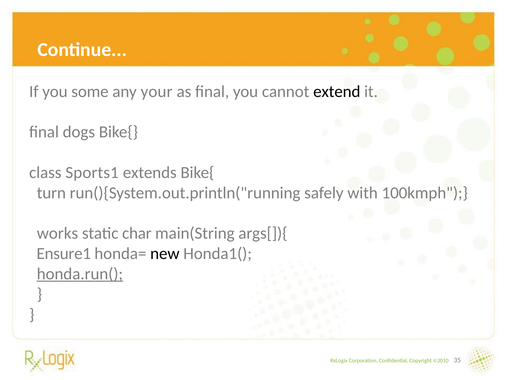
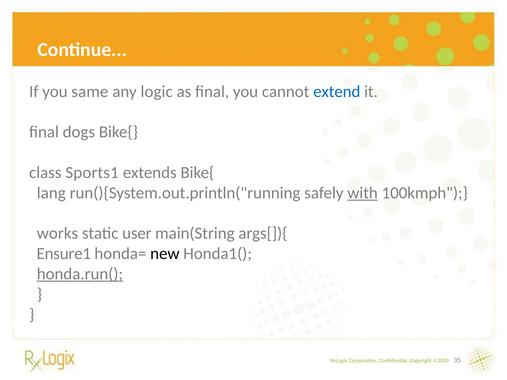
some: some -> same
your: your -> logic
extend colour: black -> blue
turn: turn -> lang
with underline: none -> present
char: char -> user
